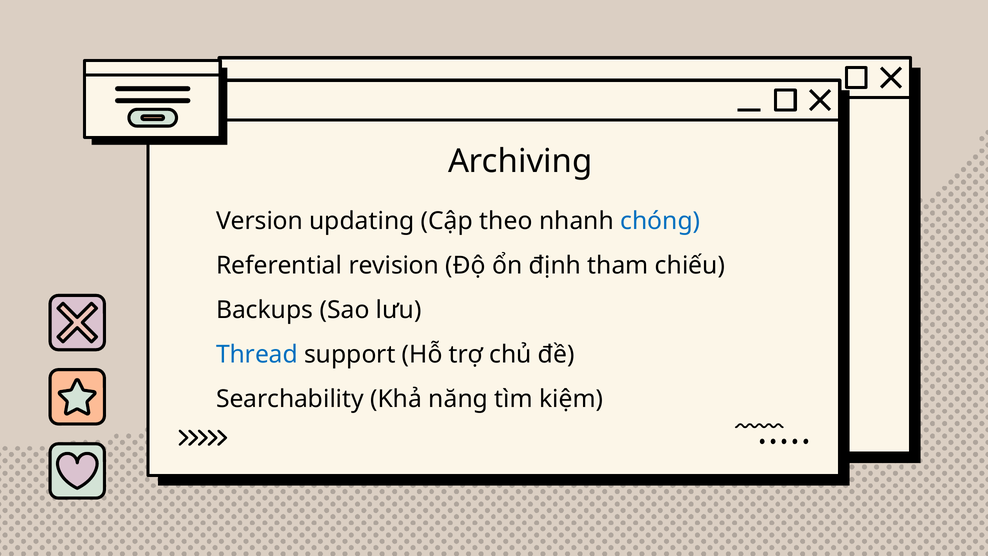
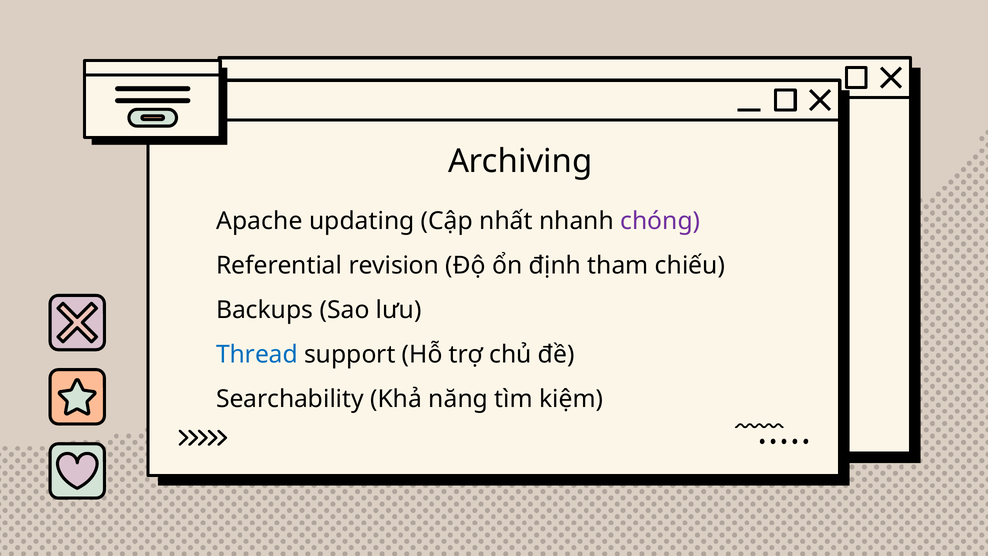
Version: Version -> Apache
theo: theo -> nhất
chóng colour: blue -> purple
